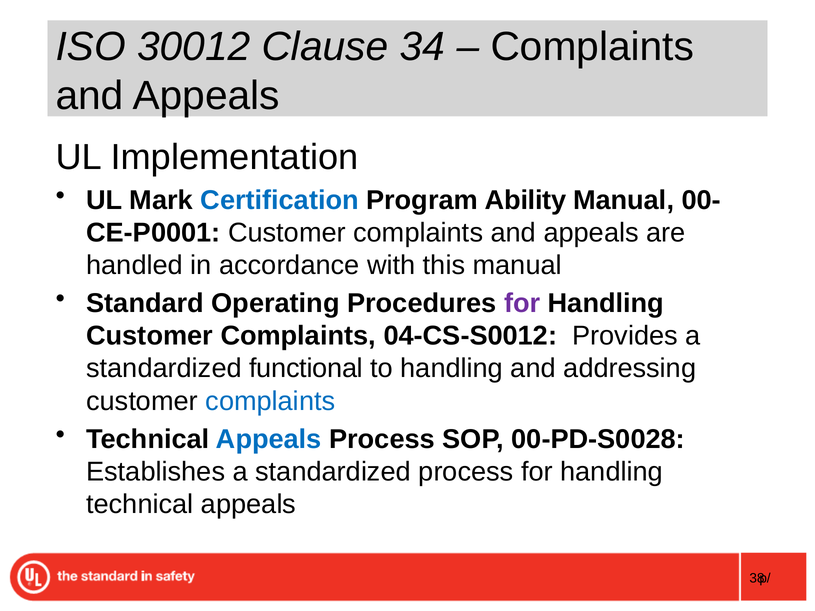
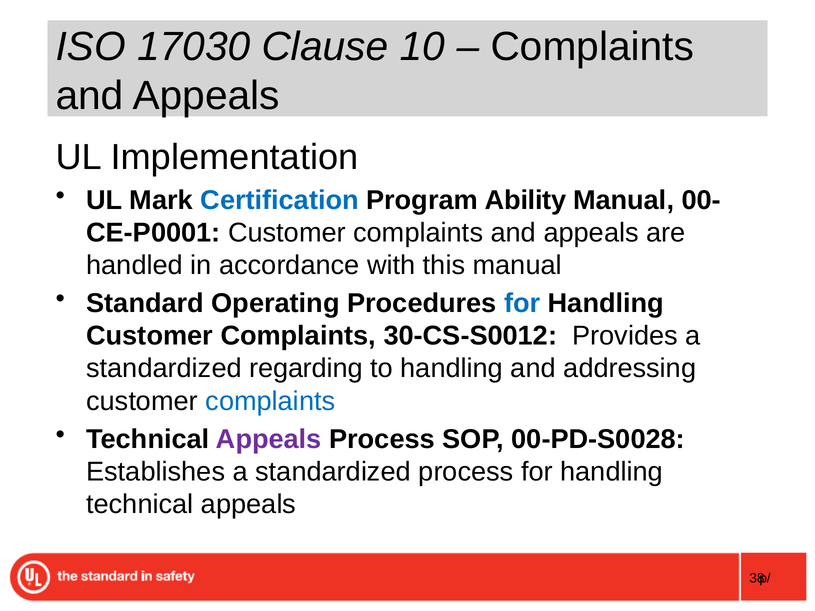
30012: 30012 -> 17030
34: 34 -> 10
for at (522, 303) colour: purple -> blue
04-CS-S0012: 04-CS-S0012 -> 30-CS-S0012
functional: functional -> regarding
Appeals at (269, 439) colour: blue -> purple
